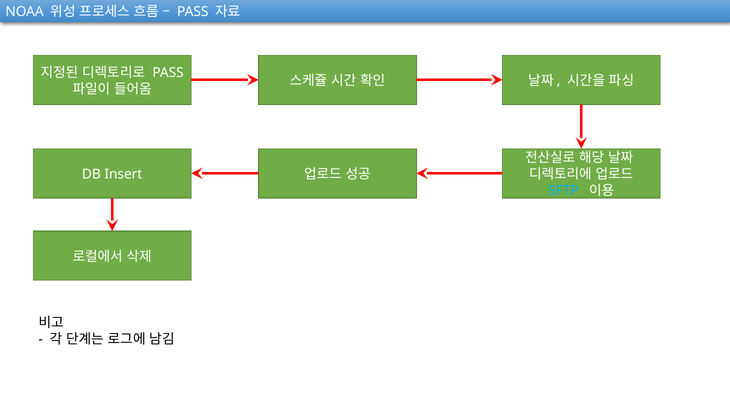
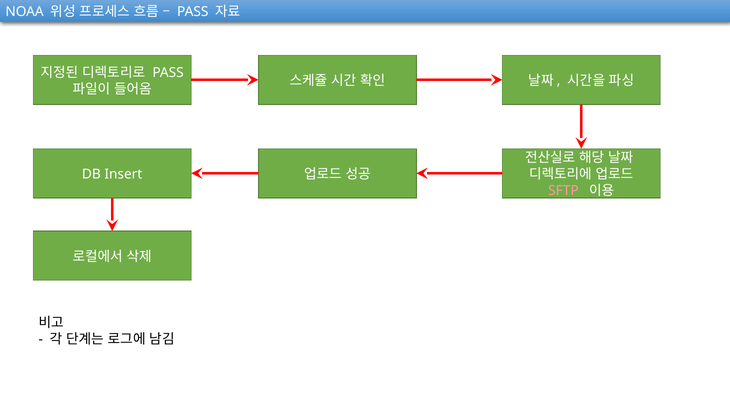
SFTP colour: light blue -> pink
